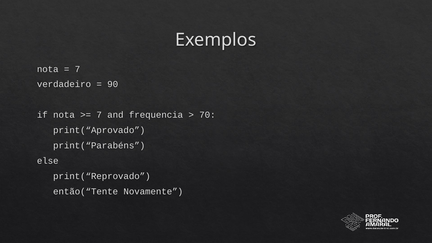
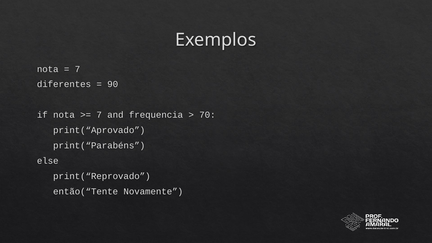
verdadeiro: verdadeiro -> diferentes
